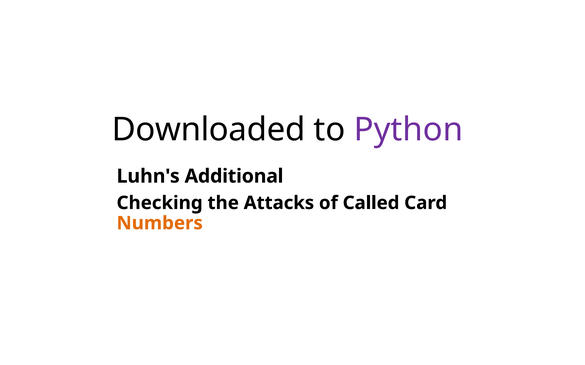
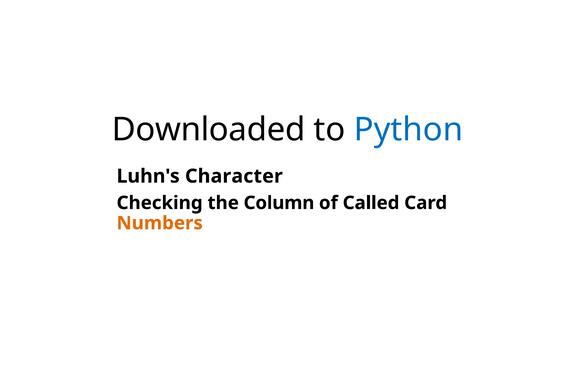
Python colour: purple -> blue
Additional: Additional -> Character
Attacks: Attacks -> Column
